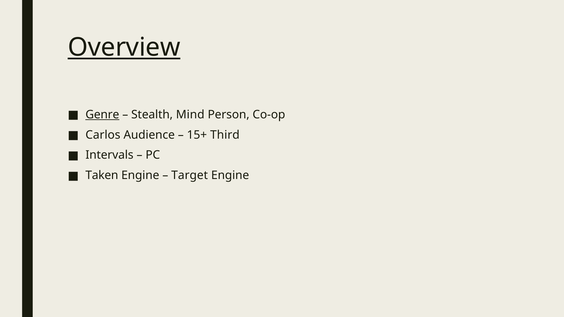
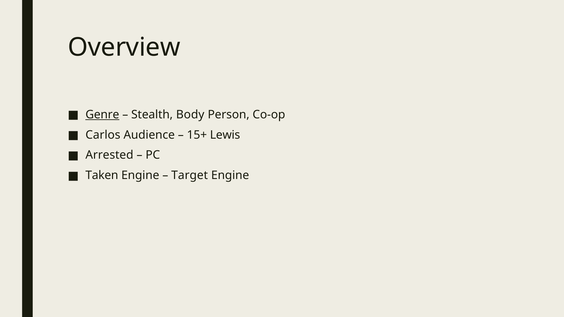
Overview underline: present -> none
Mind: Mind -> Body
Third: Third -> Lewis
Intervals: Intervals -> Arrested
